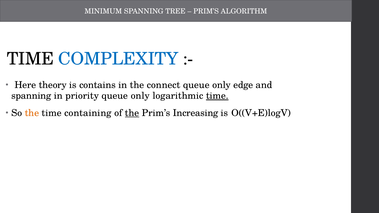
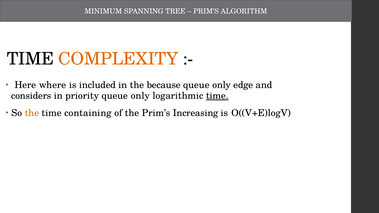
COMPLEXITY colour: blue -> orange
theory: theory -> where
contains: contains -> included
connect: connect -> because
spanning at (31, 96): spanning -> considers
the at (132, 113) underline: present -> none
